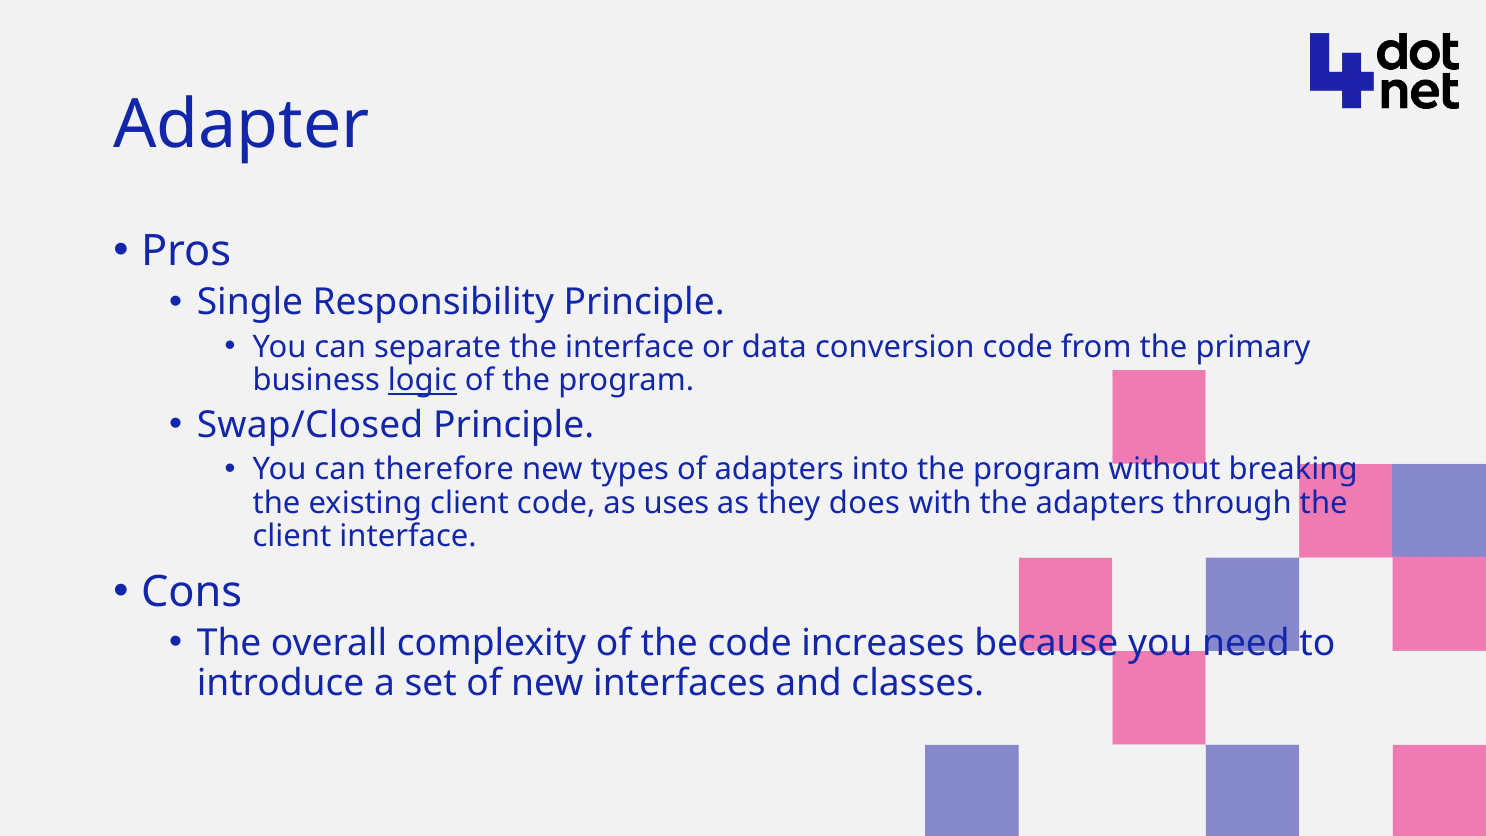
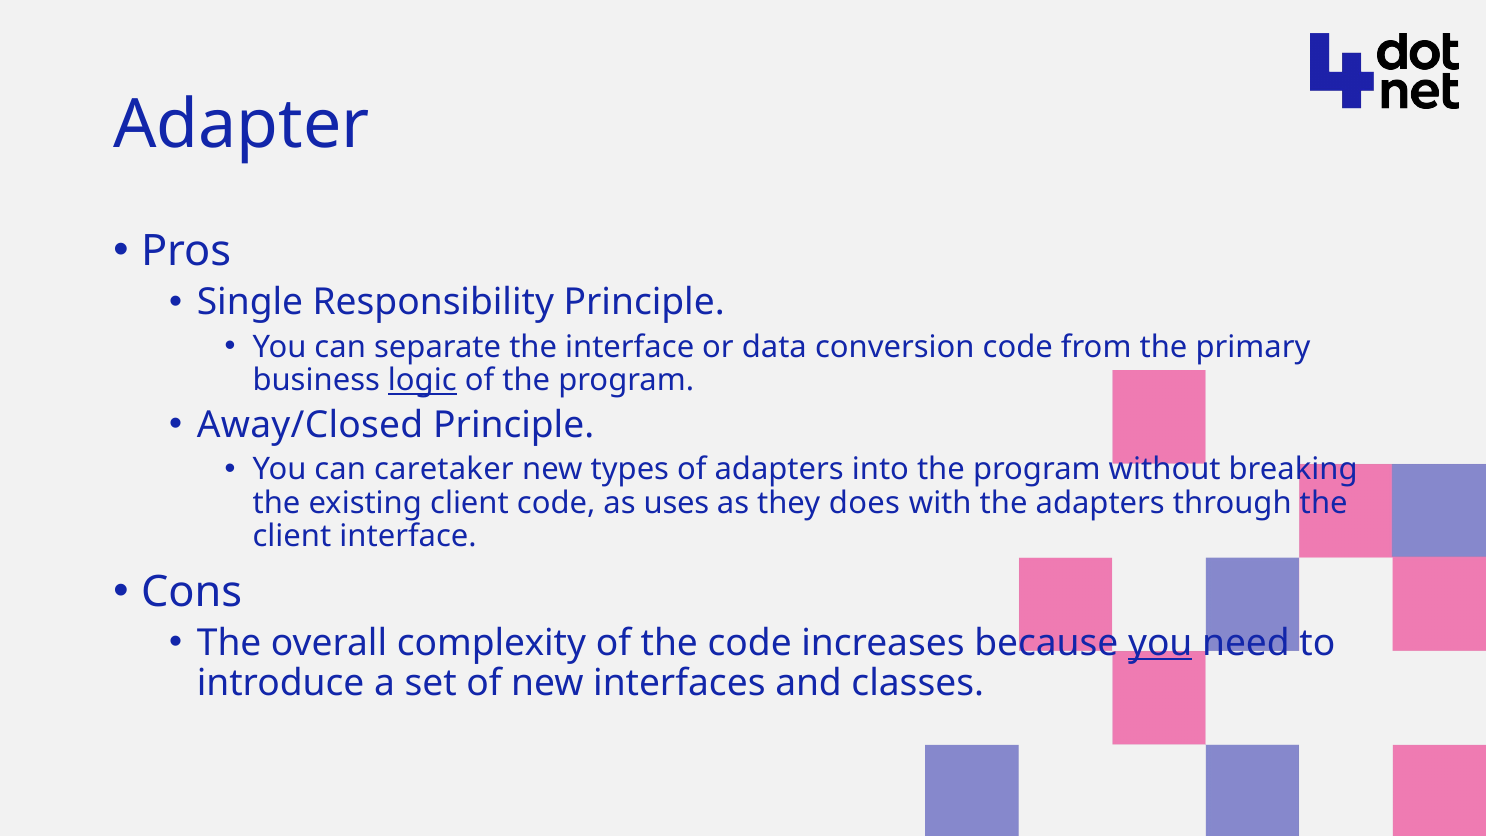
Swap/Closed: Swap/Closed -> Away/Closed
therefore: therefore -> caretaker
you at (1160, 643) underline: none -> present
